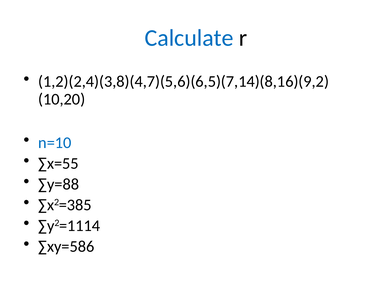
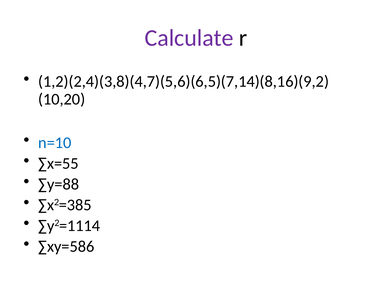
Calculate colour: blue -> purple
